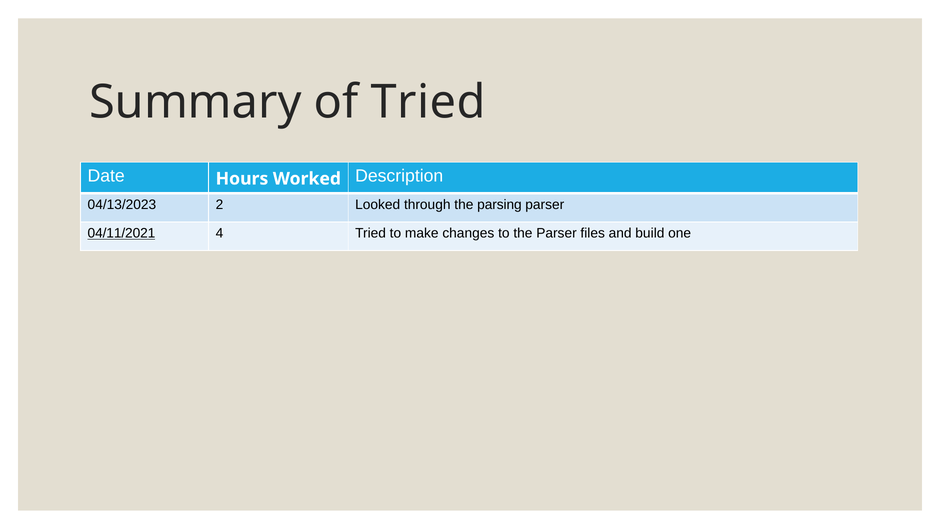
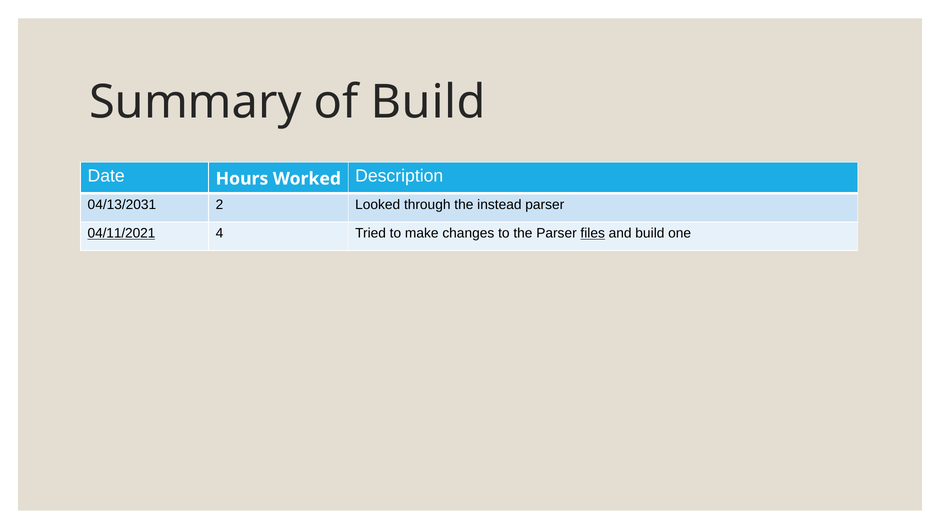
of Tried: Tried -> Build
04/13/2023: 04/13/2023 -> 04/13/2031
parsing: parsing -> instead
files underline: none -> present
